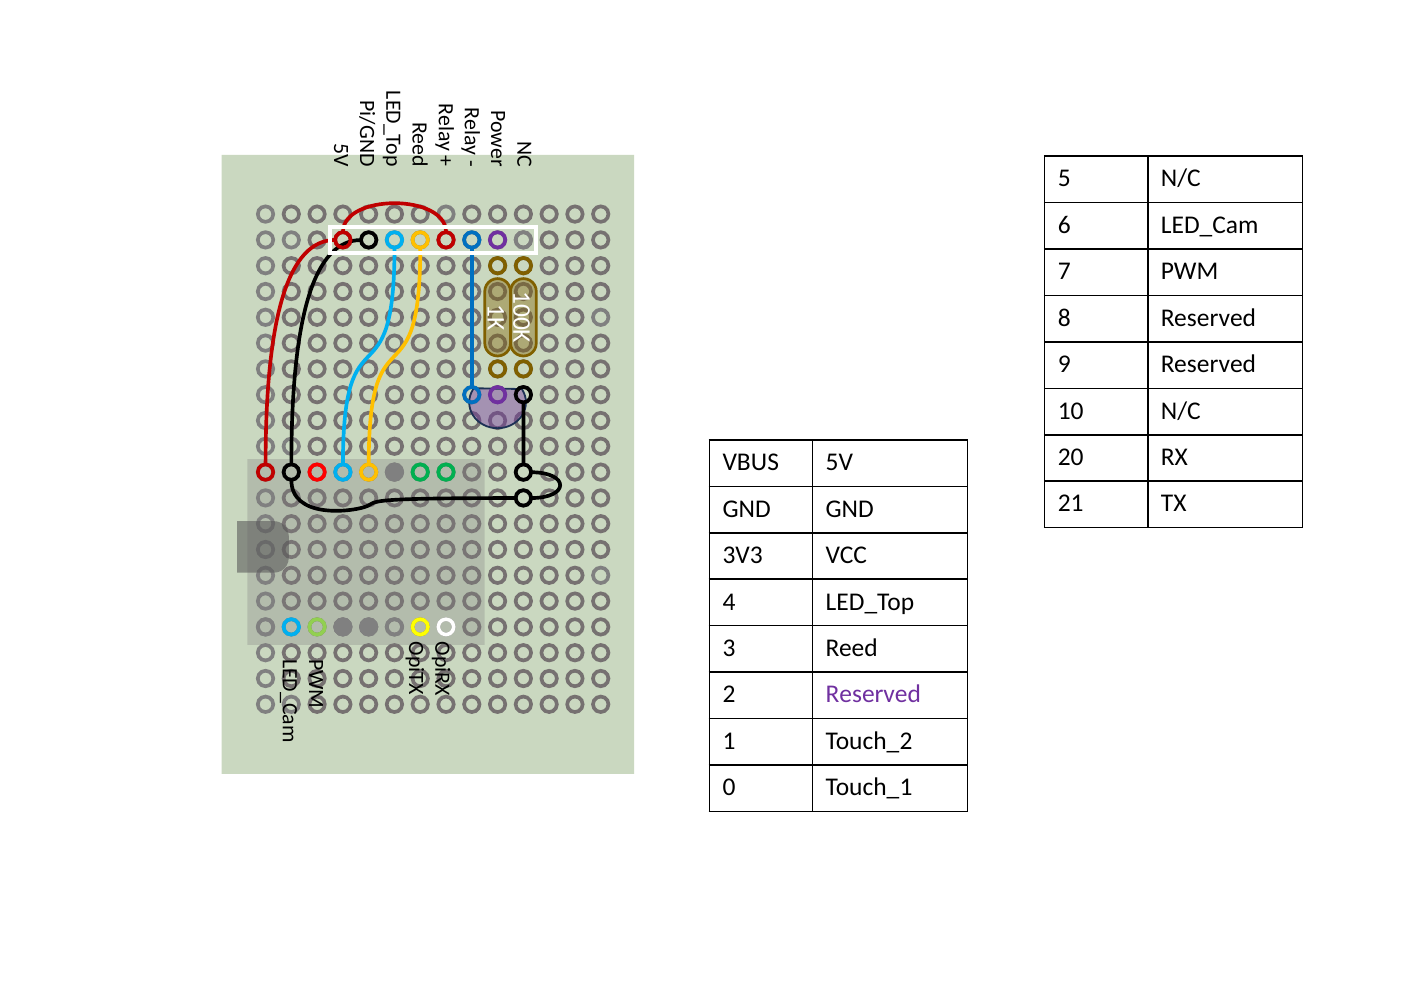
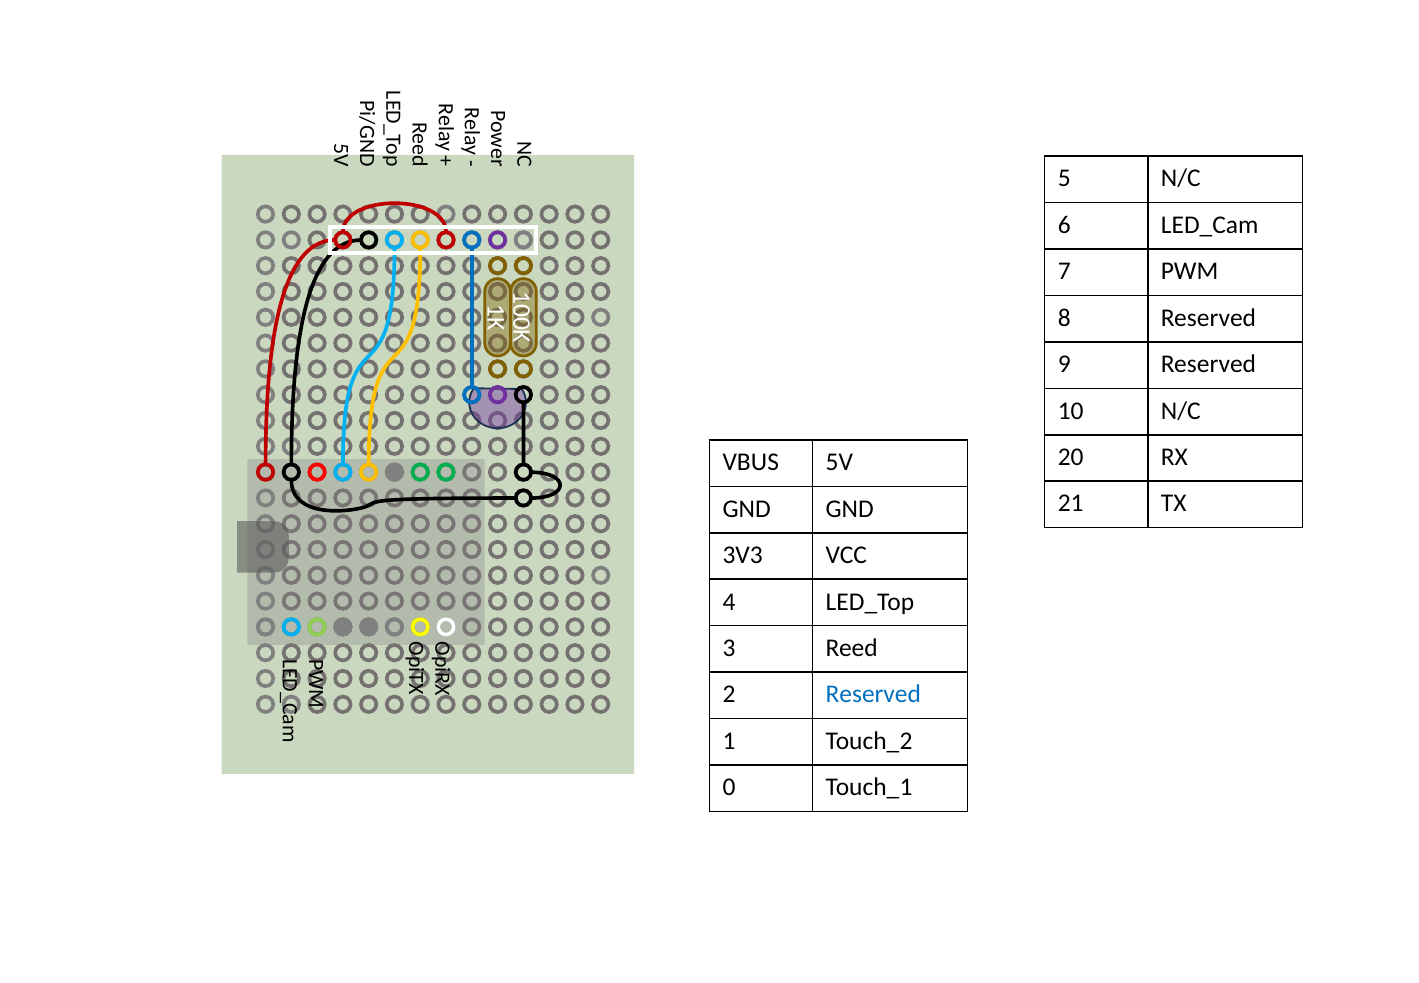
Reserved at (873, 694) colour: purple -> blue
